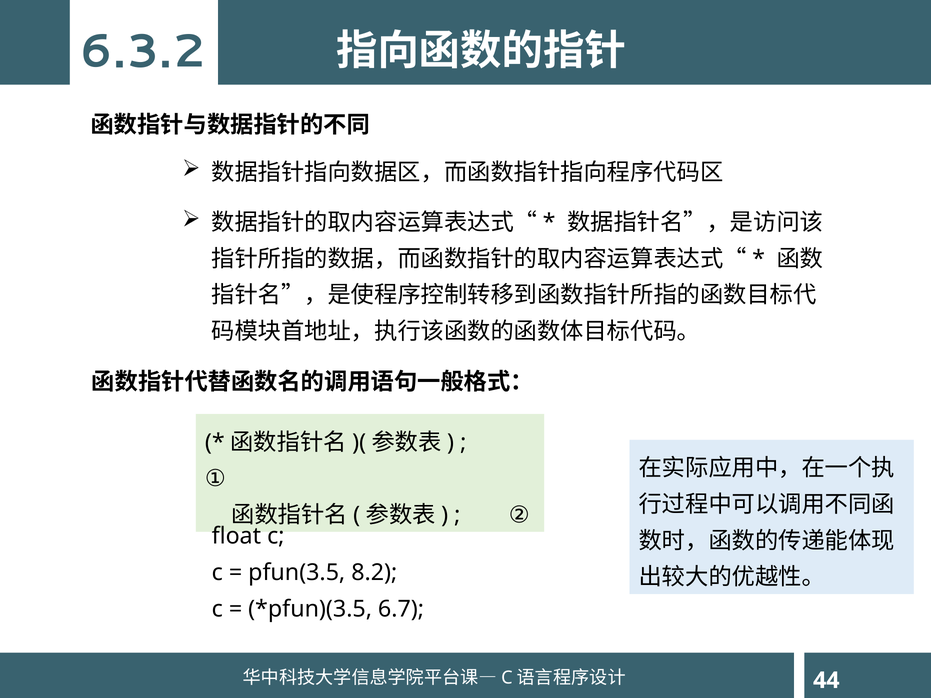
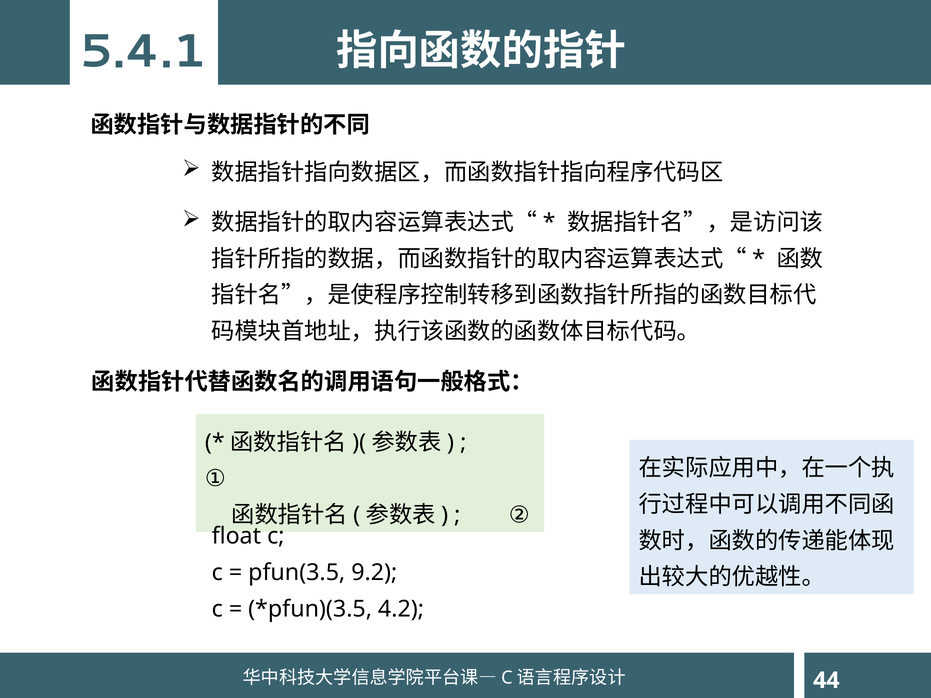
6.3.2: 6.3.2 -> 5.4.1
8.2: 8.2 -> 9.2
6.7: 6.7 -> 4.2
